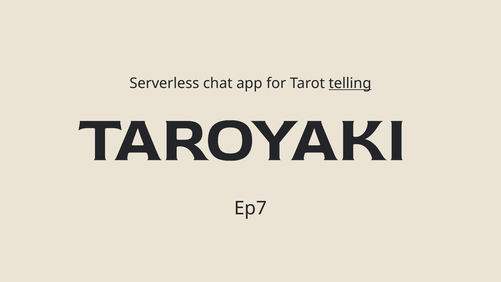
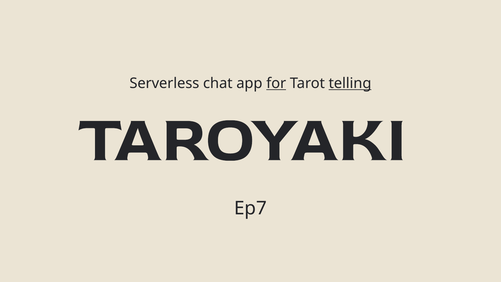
for underline: none -> present
